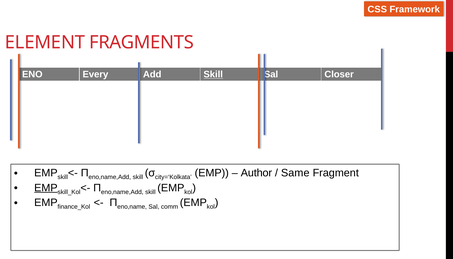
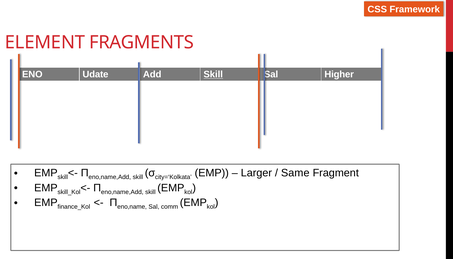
Every: Every -> Udate
Closer: Closer -> Higher
Author: Author -> Larger
EMP at (46, 188) underline: present -> none
